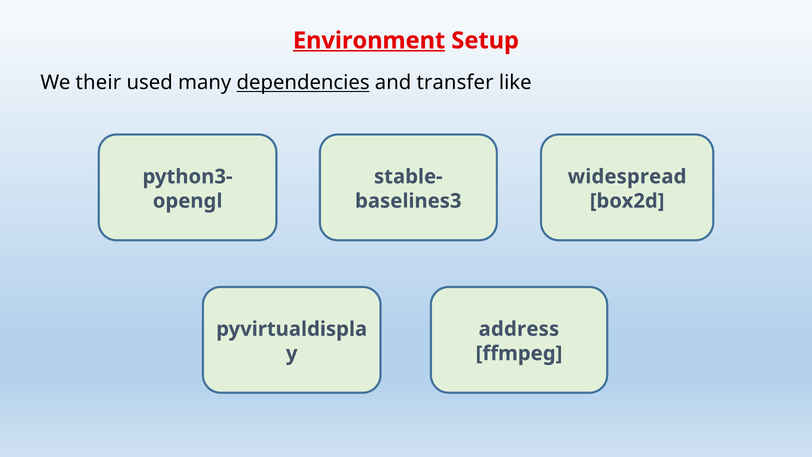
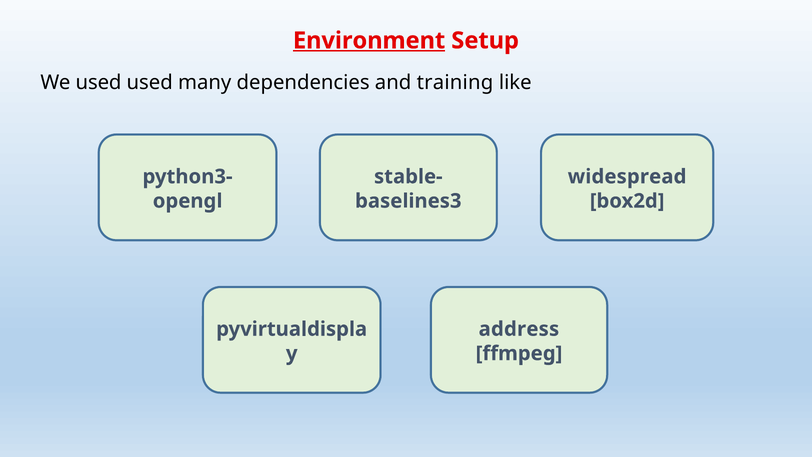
We their: their -> used
dependencies underline: present -> none
transfer: transfer -> training
